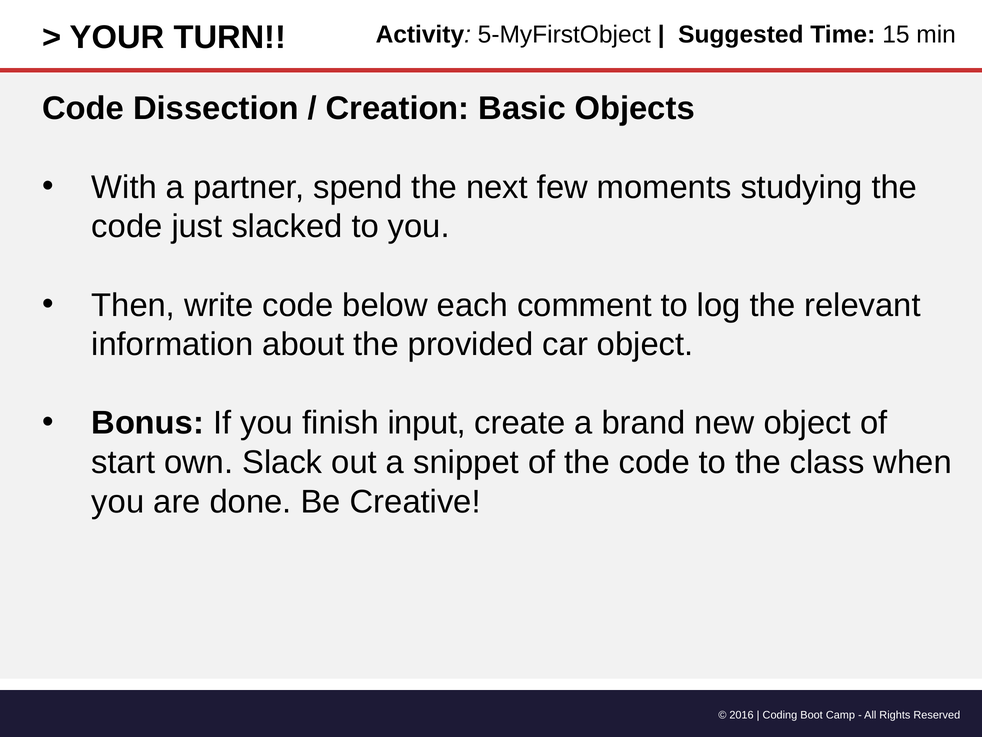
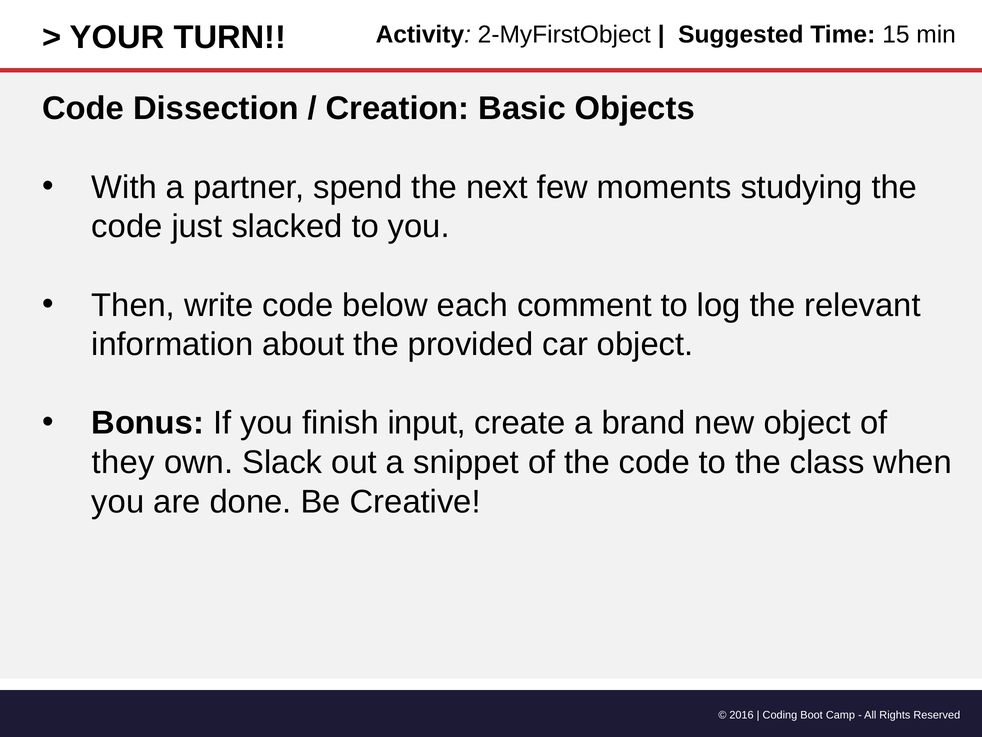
5-MyFirstObject: 5-MyFirstObject -> 2-MyFirstObject
start: start -> they
